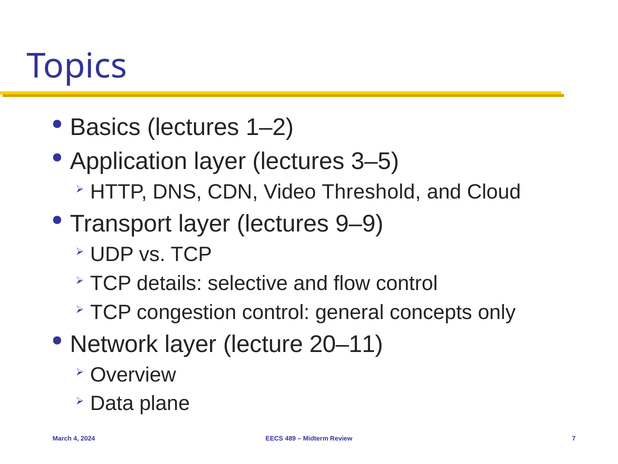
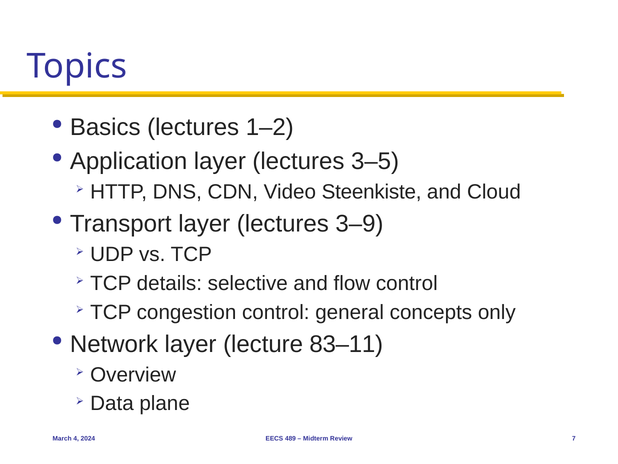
Threshold: Threshold -> Steenkiste
9–9: 9–9 -> 3–9
20–11: 20–11 -> 83–11
